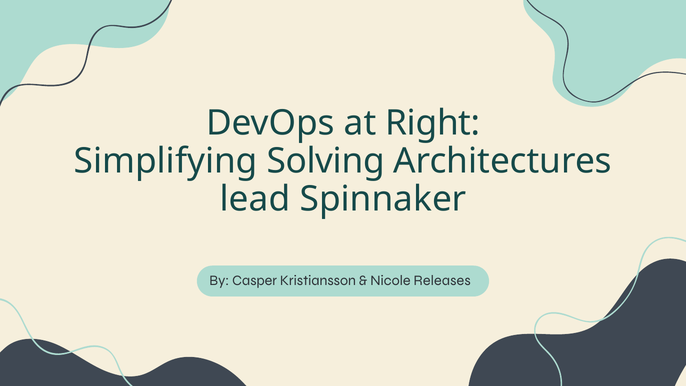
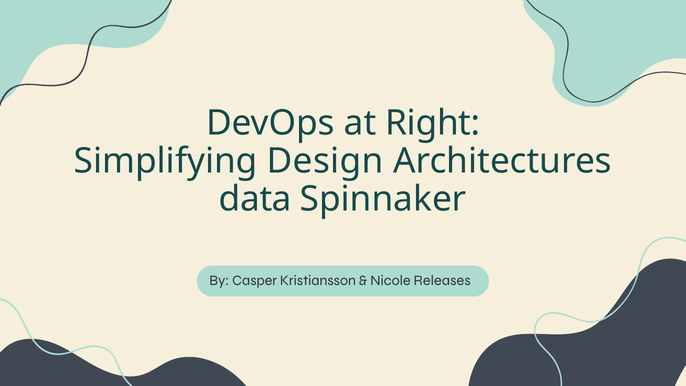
Solving: Solving -> Design
lead: lead -> data
